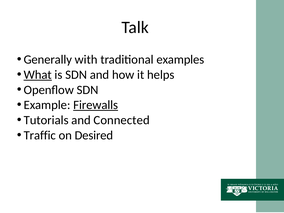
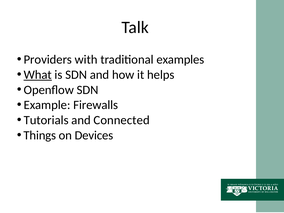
Generally: Generally -> Providers
Firewalls underline: present -> none
Traffic: Traffic -> Things
Desired: Desired -> Devices
